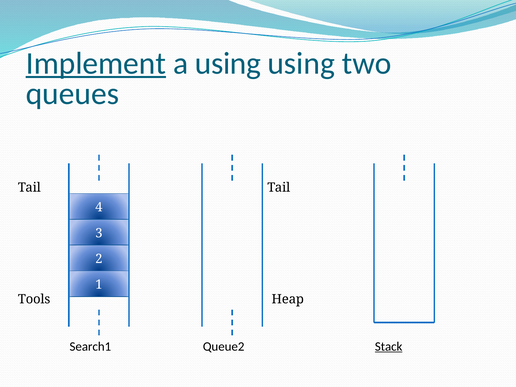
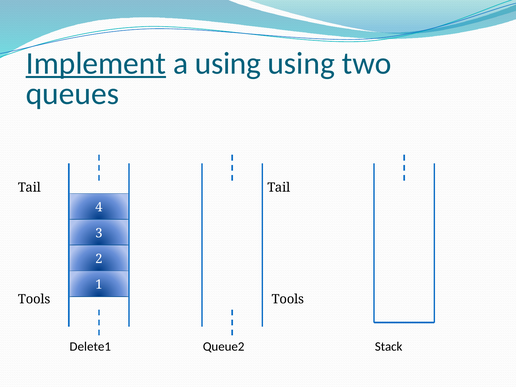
Heap at (288, 299): Heap -> Tools
Search1: Search1 -> Delete1
Stack underline: present -> none
